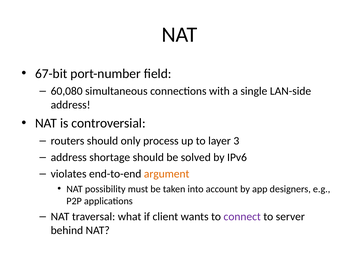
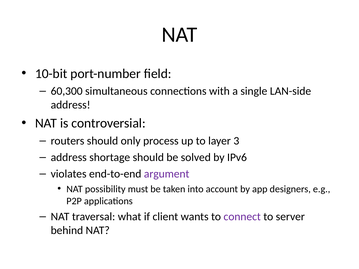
67-bit: 67-bit -> 10-bit
60,080: 60,080 -> 60,300
argument colour: orange -> purple
